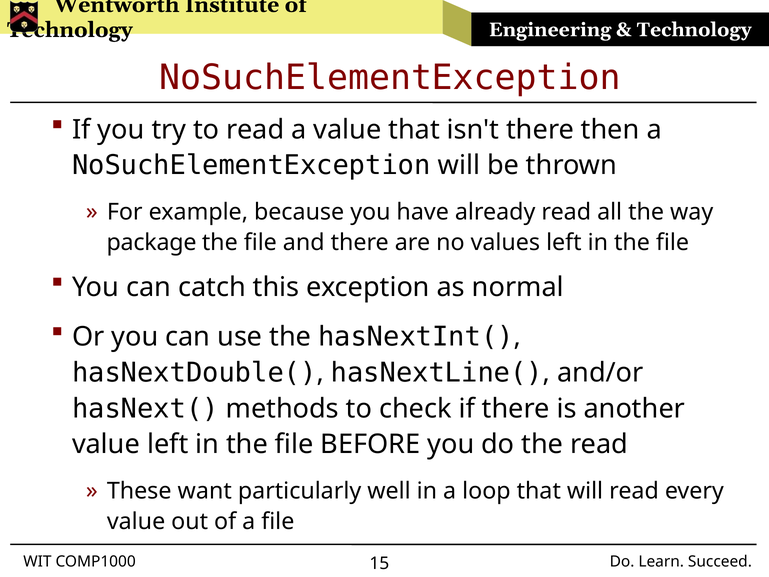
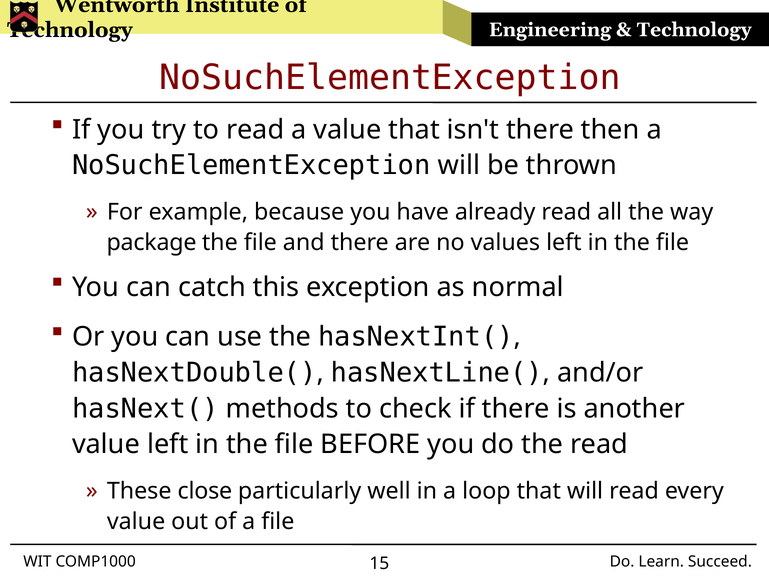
want: want -> close
